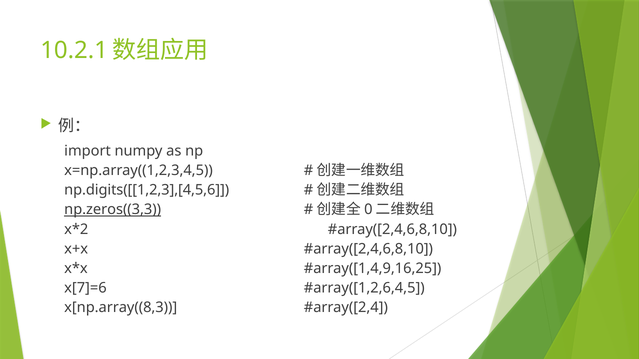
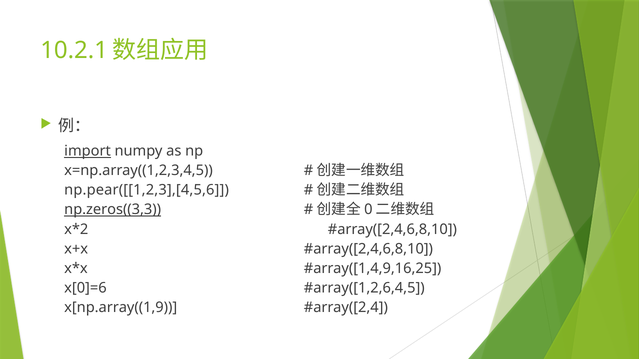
import underline: none -> present
np.digits([[1,2,3],[4,5,6: np.digits([[1,2,3],[4,5,6 -> np.pear([[1,2,3],[4,5,6
x[7]=6: x[7]=6 -> x[0]=6
x[np.array((8,3: x[np.array((8,3 -> x[np.array((1,9
